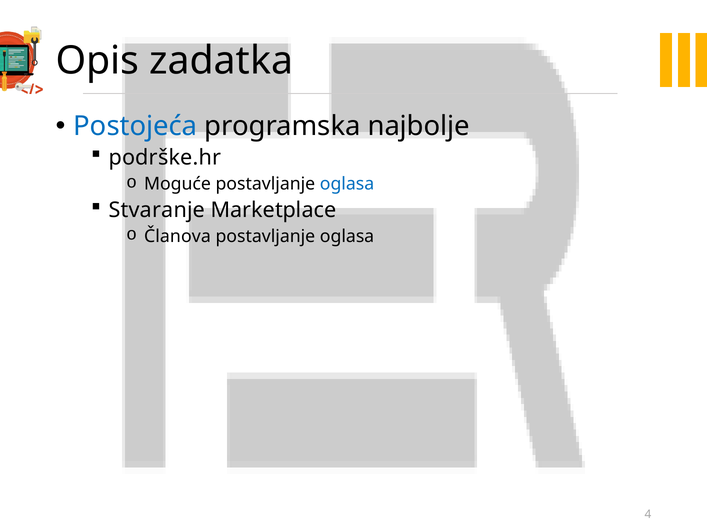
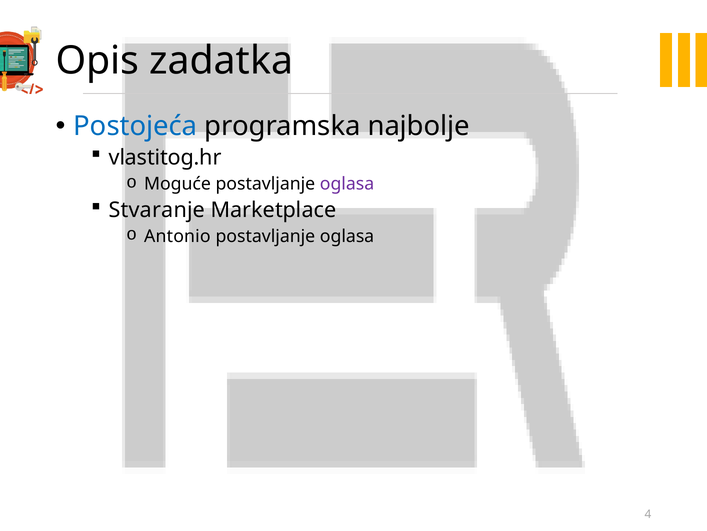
podrške.hr: podrške.hr -> vlastitog.hr
oglasa at (347, 184) colour: blue -> purple
Članova: Članova -> Antonio
